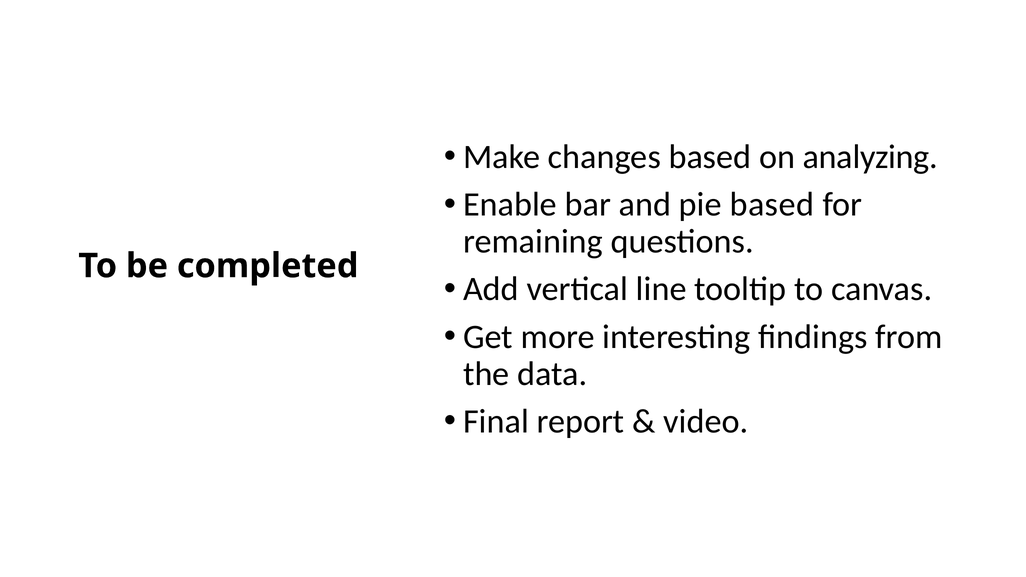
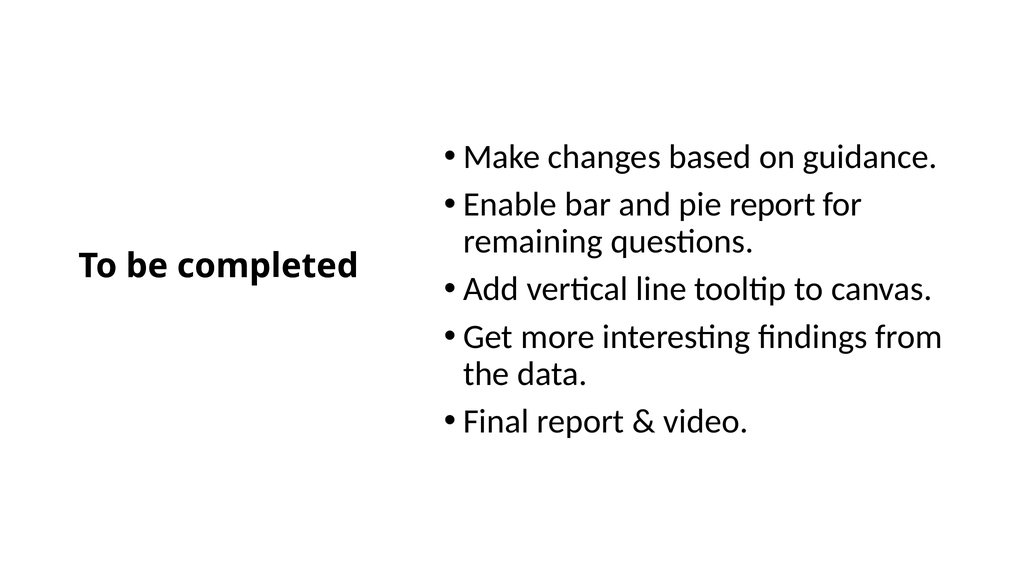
analyzing: analyzing -> guidance
pie based: based -> report
